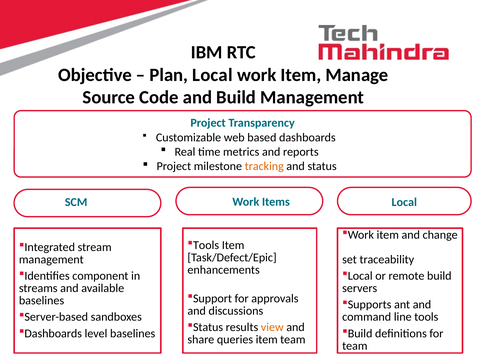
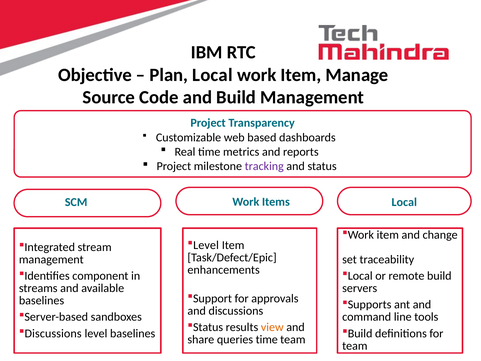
tracking colour: orange -> purple
Tools at (206, 245): Tools -> Level
Dashboards at (53, 333): Dashboards -> Discussions
queries item: item -> time
